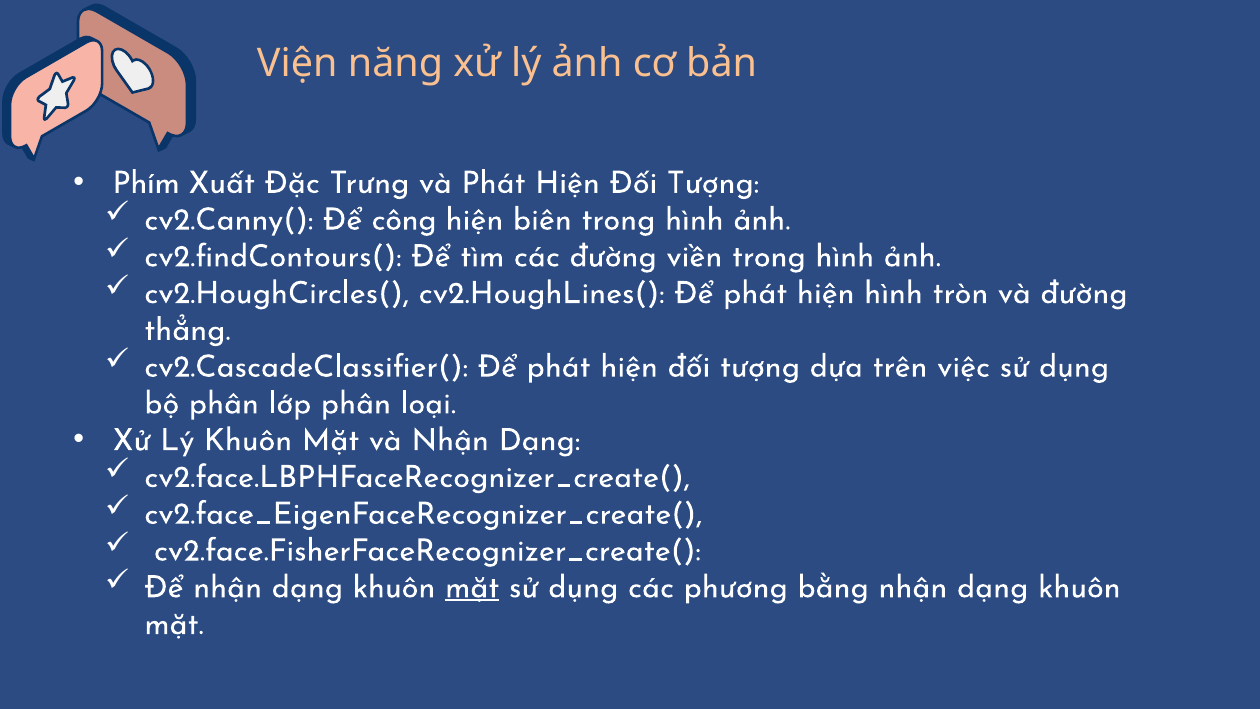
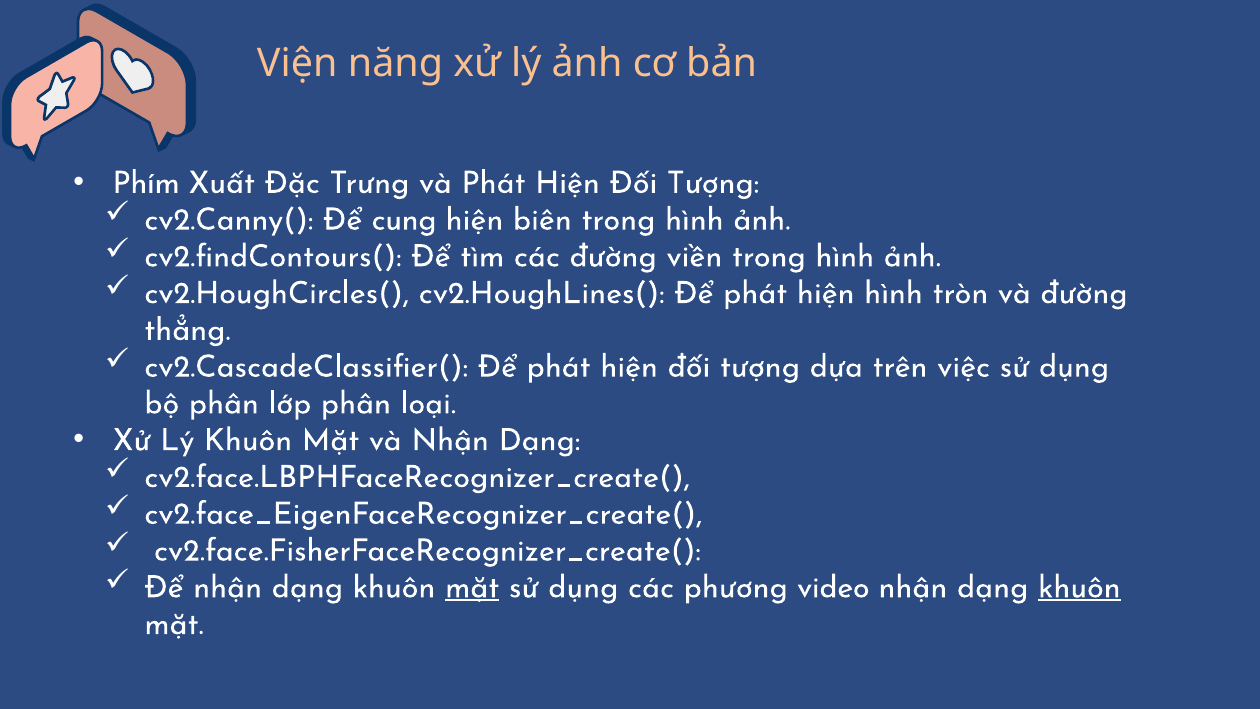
công: công -> cung
bằng: bằng -> video
khuôn at (1079, 587) underline: none -> present
